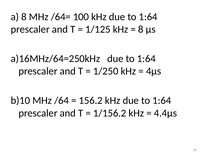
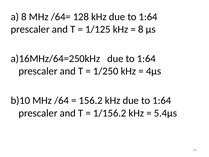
100: 100 -> 128
4.4µs: 4.4µs -> 5.4µs
